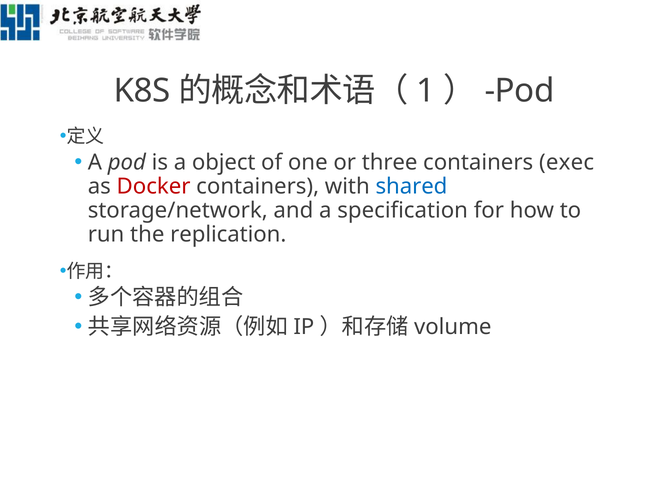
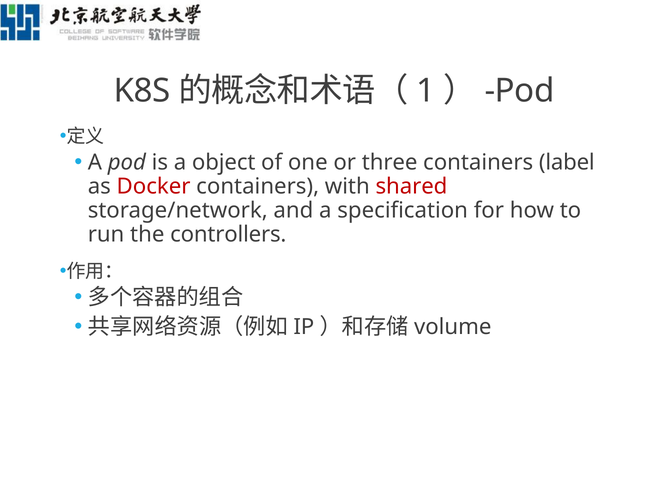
exec: exec -> label
shared colour: blue -> red
replication: replication -> controllers
